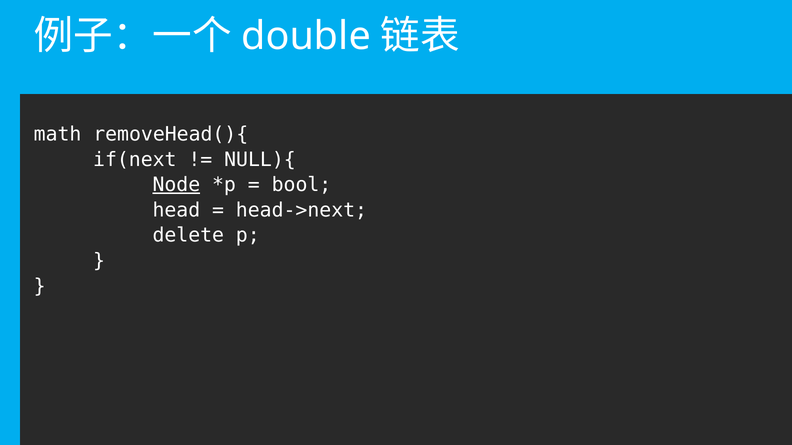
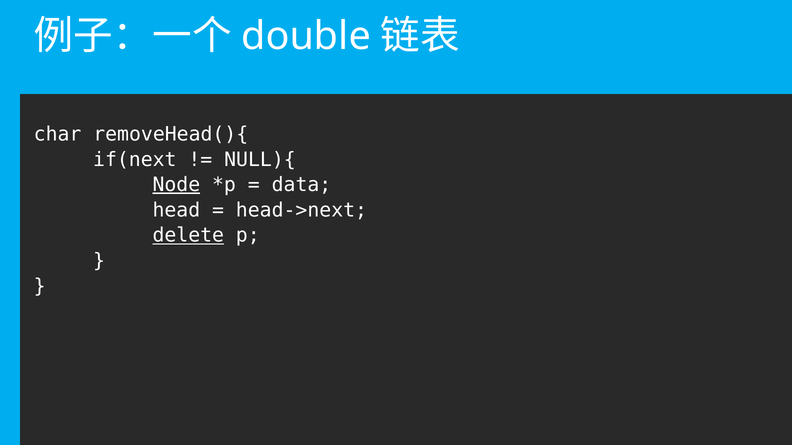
math: math -> char
bool: bool -> data
delete underline: none -> present
